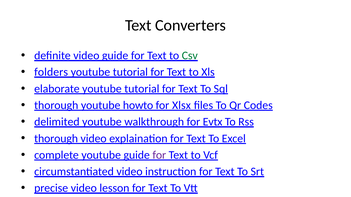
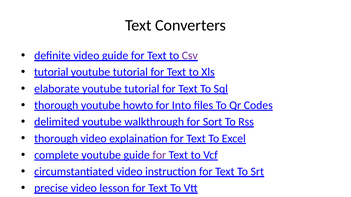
Csv colour: green -> purple
folders at (51, 72): folders -> tutorial
Xlsx: Xlsx -> Into
Evtx: Evtx -> Sort
